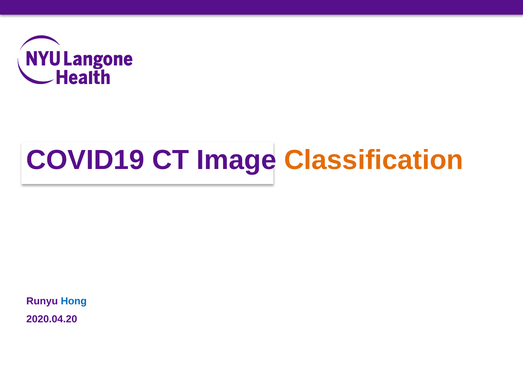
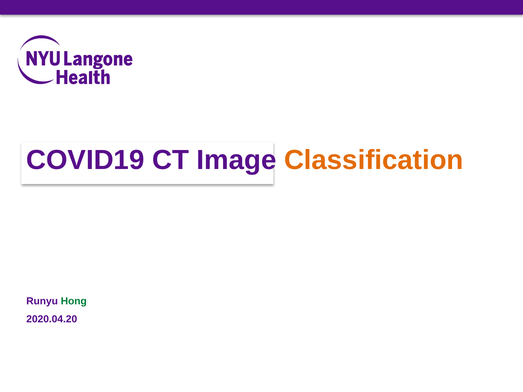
Hong colour: blue -> green
